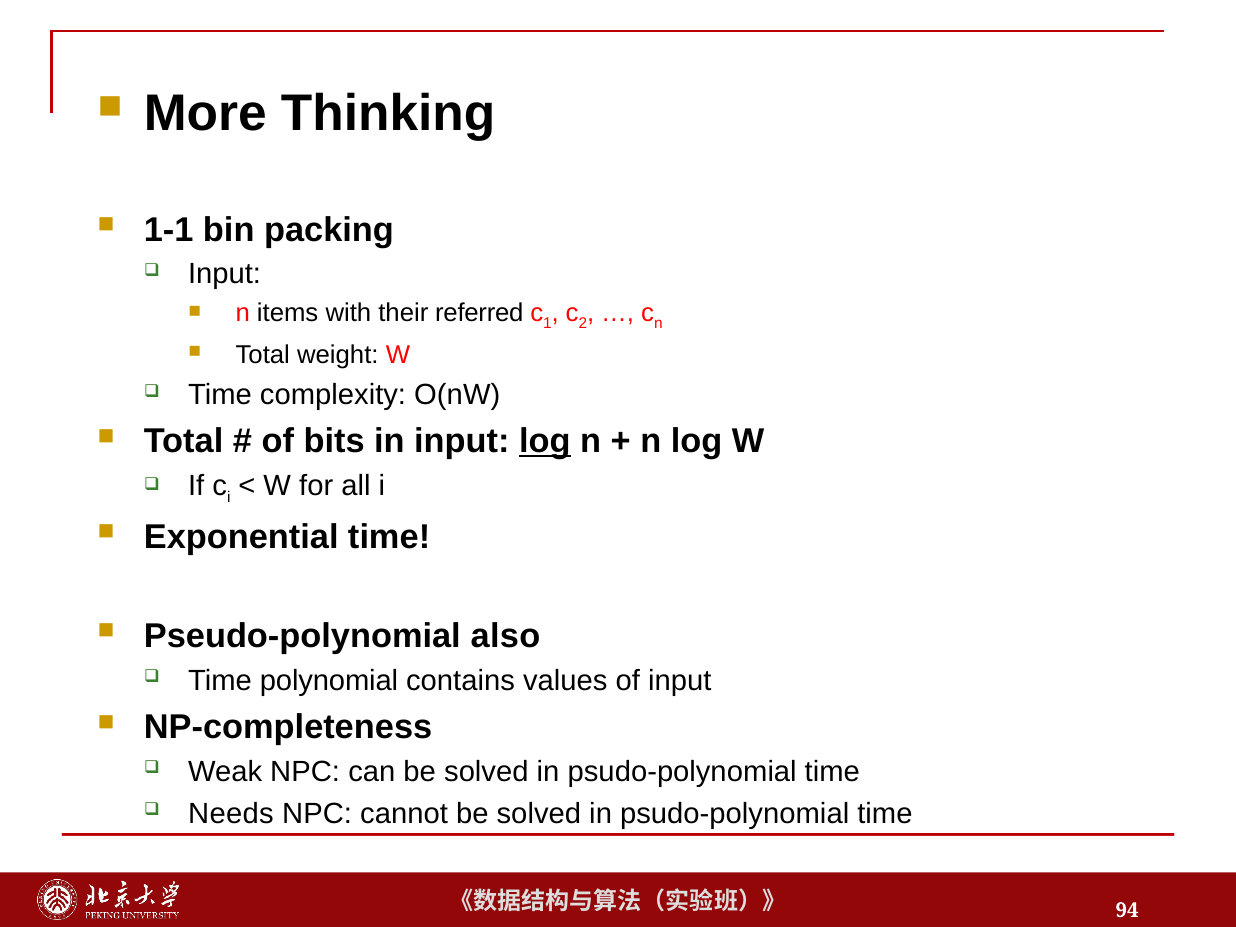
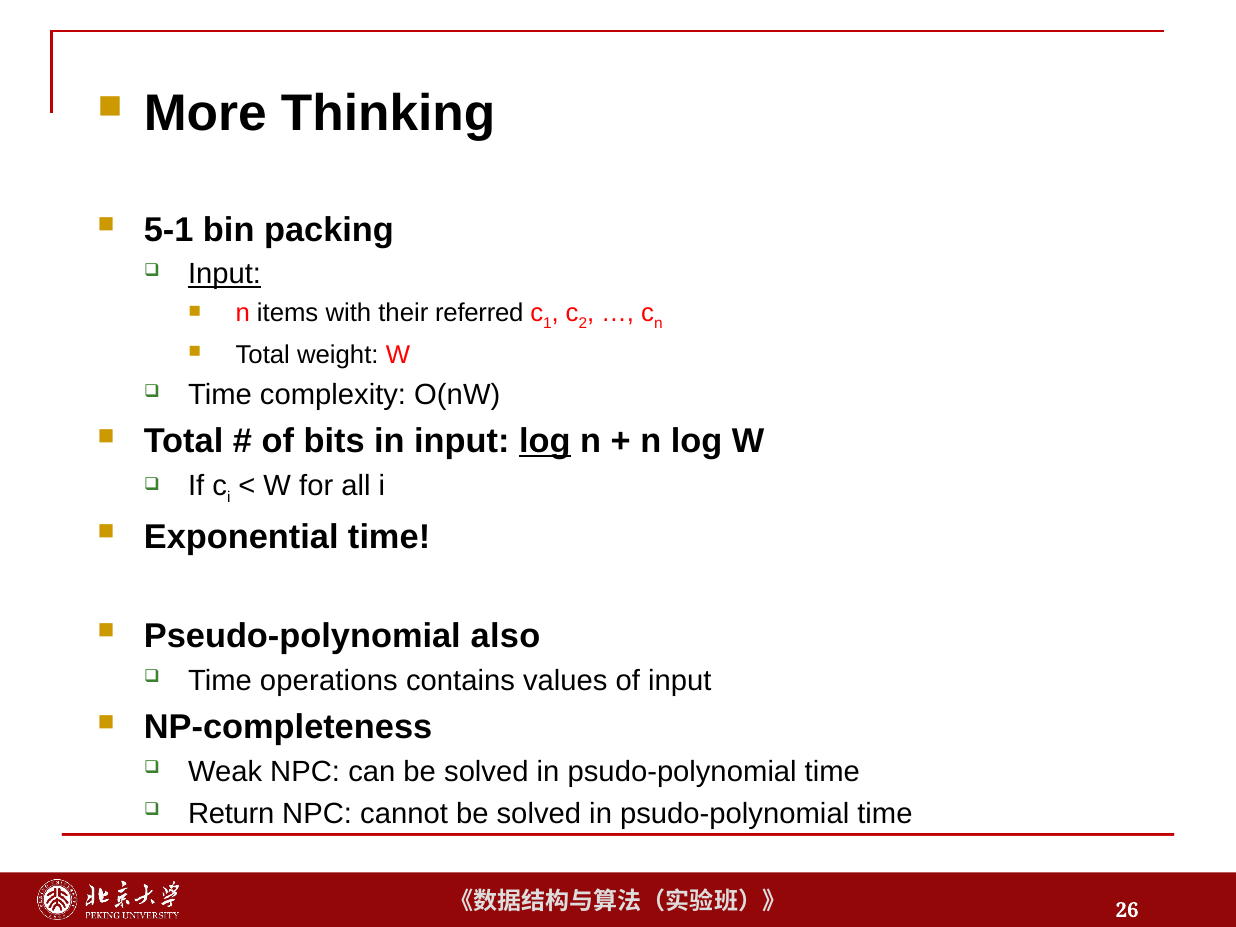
1-1: 1-1 -> 5-1
Input at (225, 274) underline: none -> present
polynomial: polynomial -> operations
Needs: Needs -> Return
94: 94 -> 26
